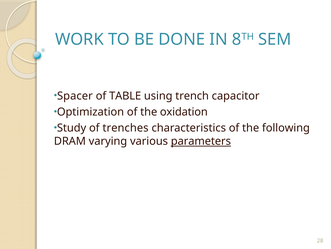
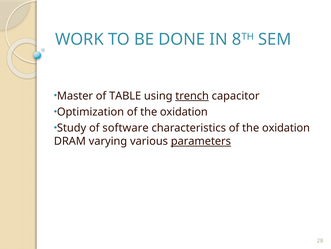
Spacer: Spacer -> Master
trench underline: none -> present
trenches: trenches -> software
characteristics of the following: following -> oxidation
